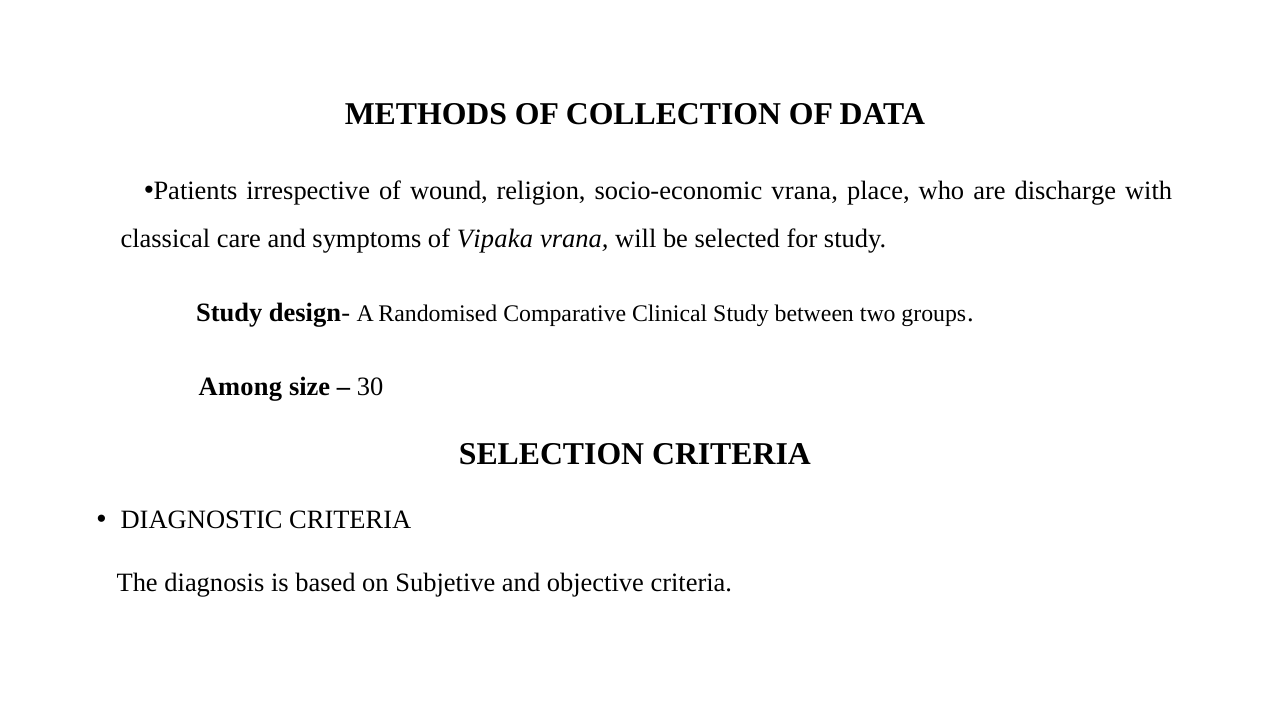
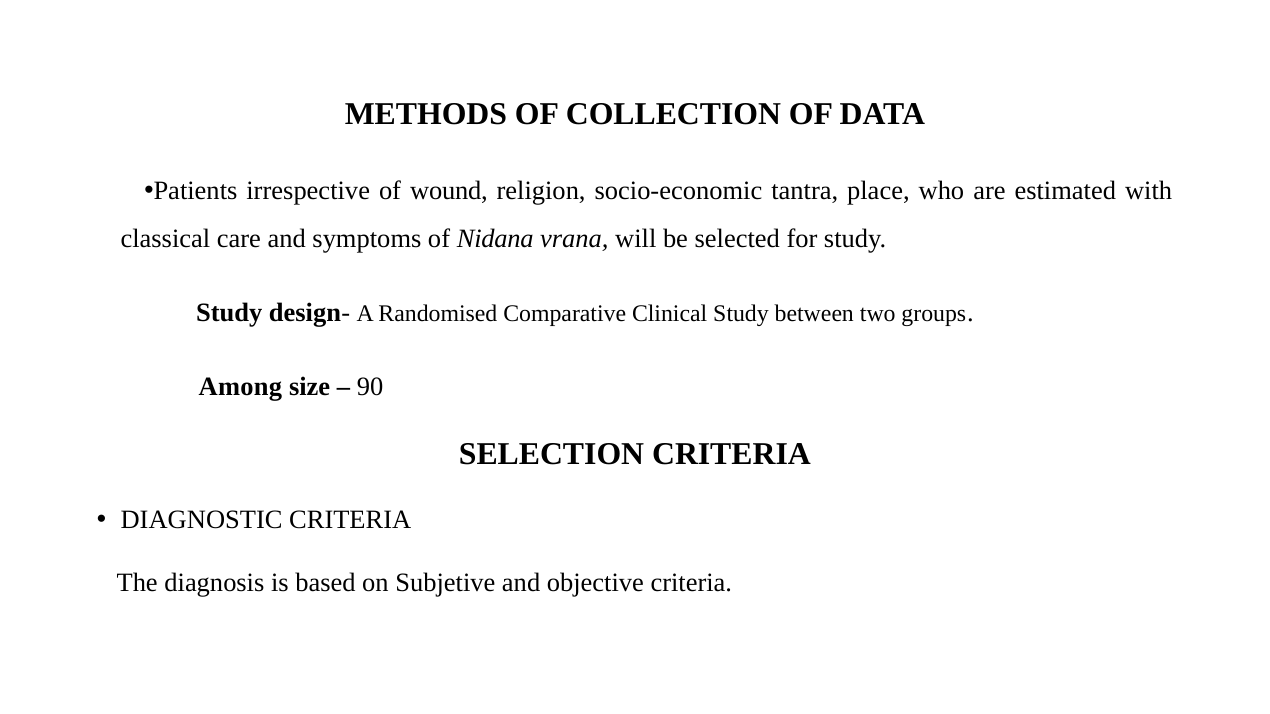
socio-economic vrana: vrana -> tantra
discharge: discharge -> estimated
Vipaka: Vipaka -> Nidana
30: 30 -> 90
